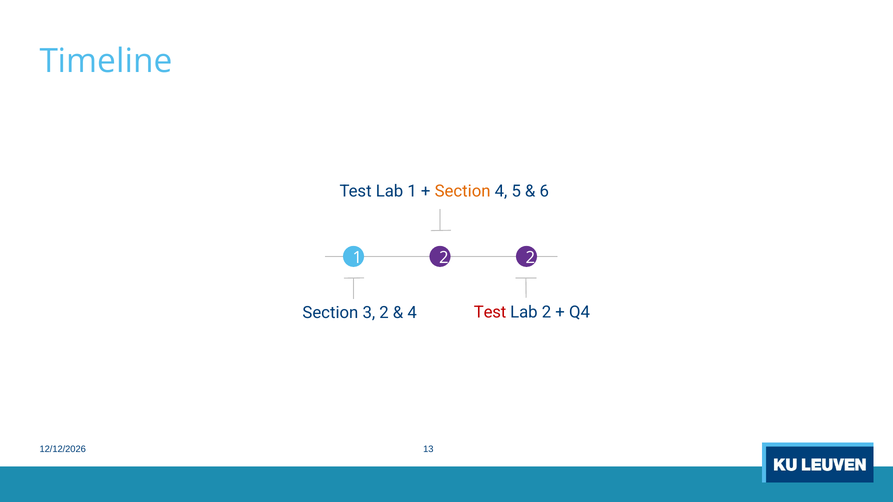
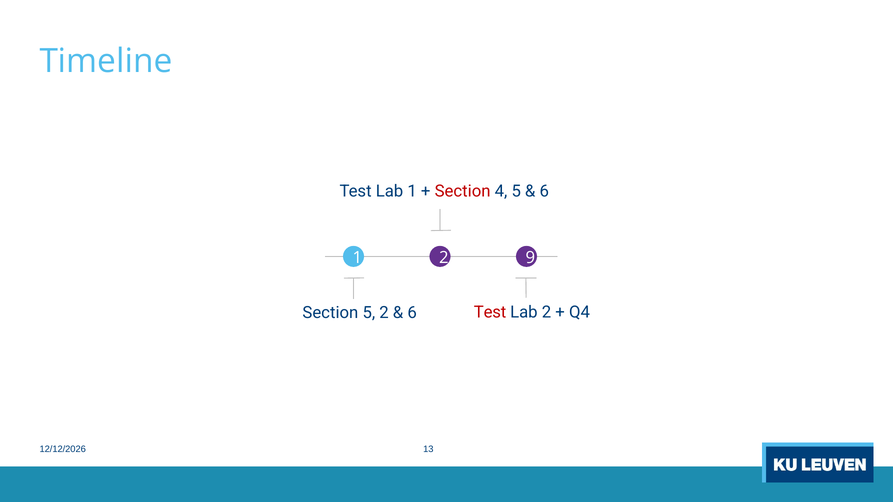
Section at (463, 191) colour: orange -> red
1 2: 2 -> 9
Section 3: 3 -> 5
4 at (412, 313): 4 -> 6
